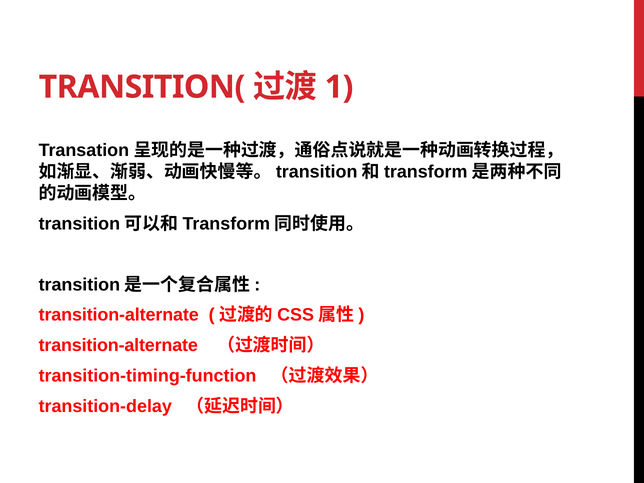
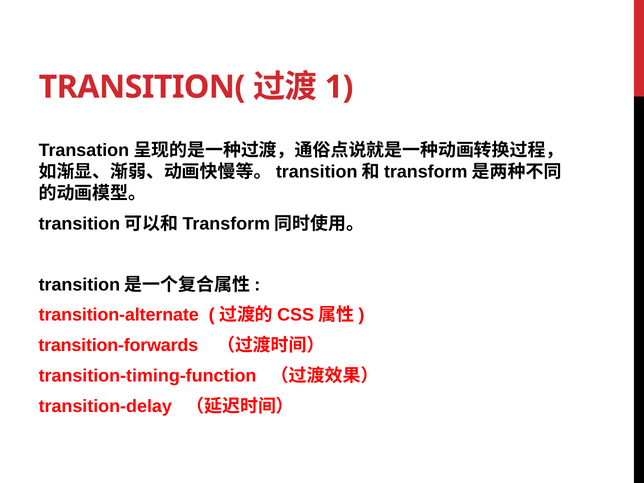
transition-alternate at (118, 346): transition-alternate -> transition-forwards
